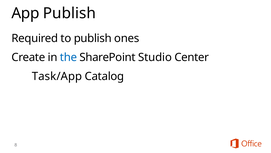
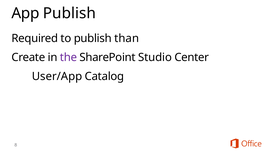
ones: ones -> than
the colour: blue -> purple
Task/App: Task/App -> User/App
